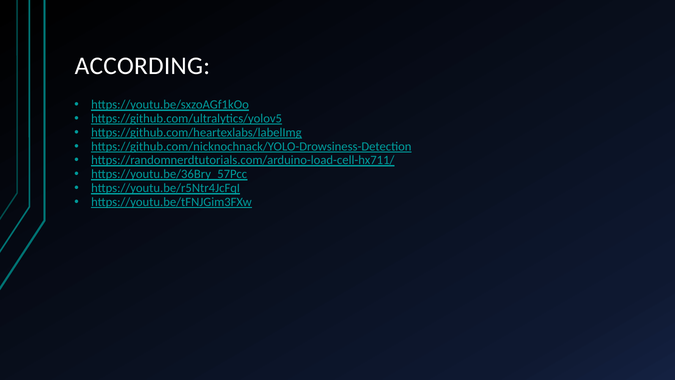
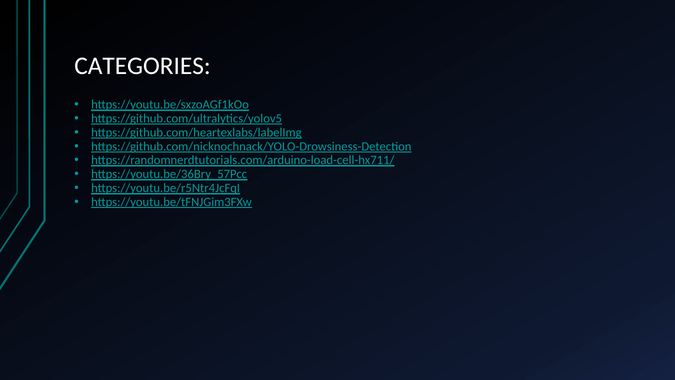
ACCORDING: ACCORDING -> CATEGORIES
